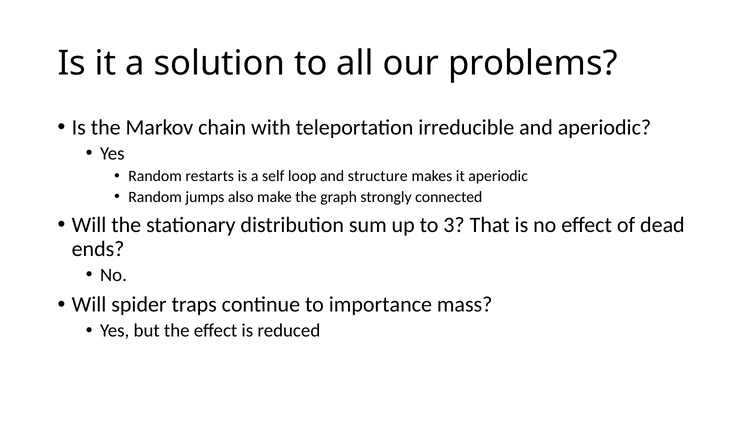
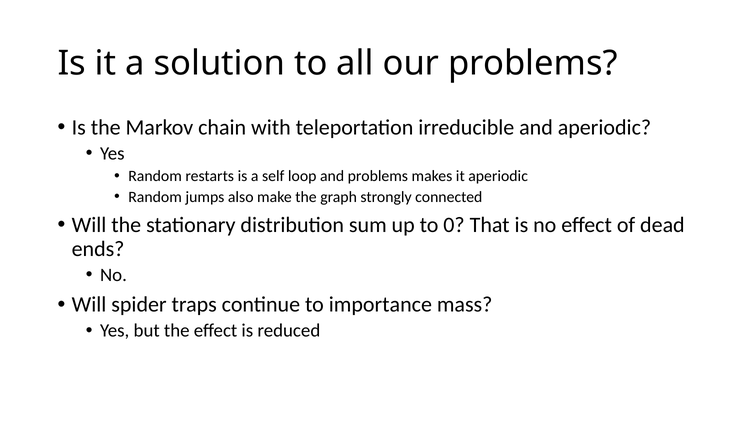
and structure: structure -> problems
3: 3 -> 0
